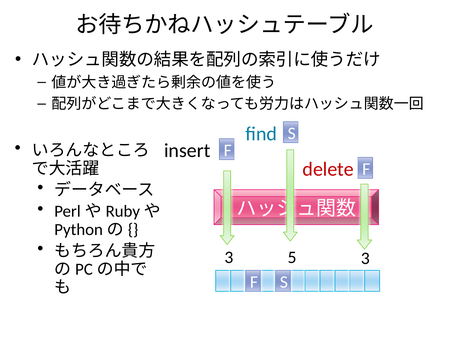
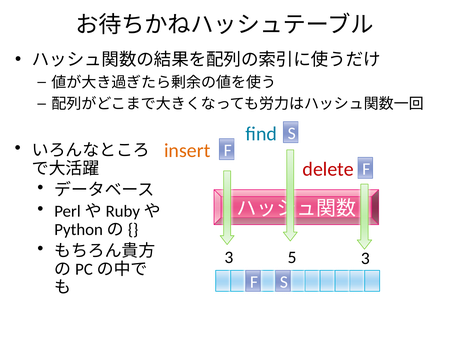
insert colour: black -> orange
